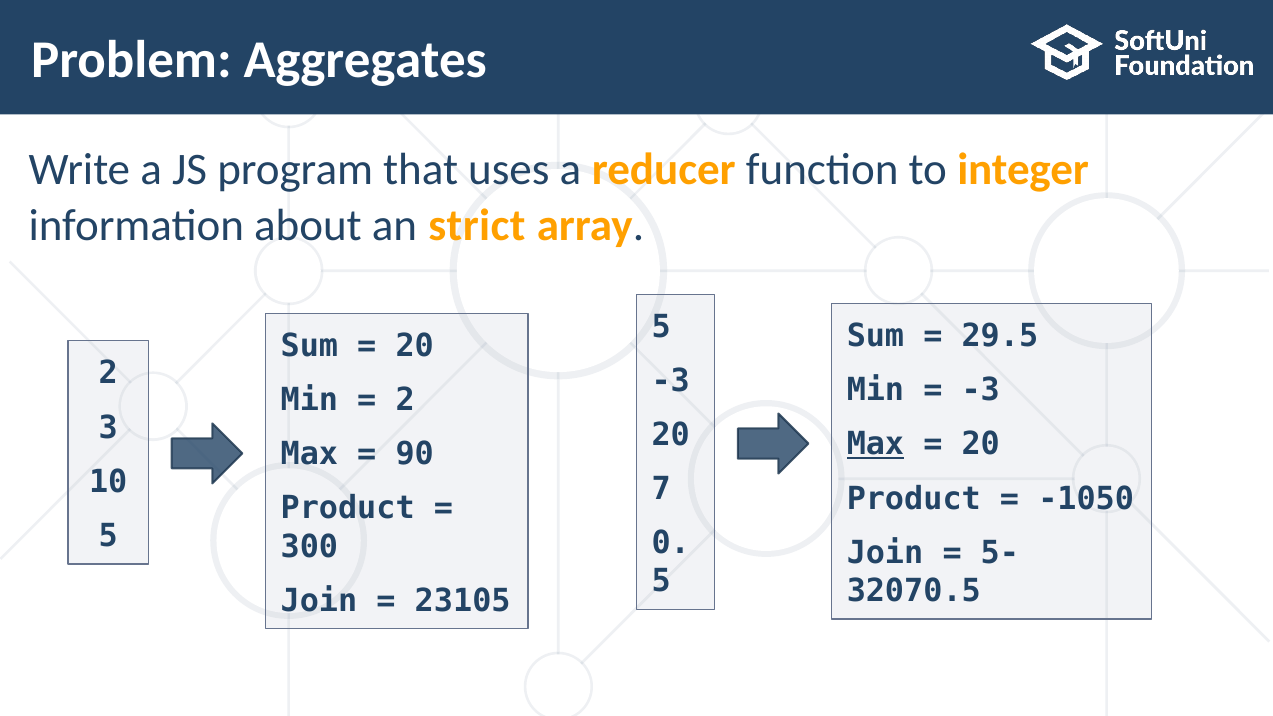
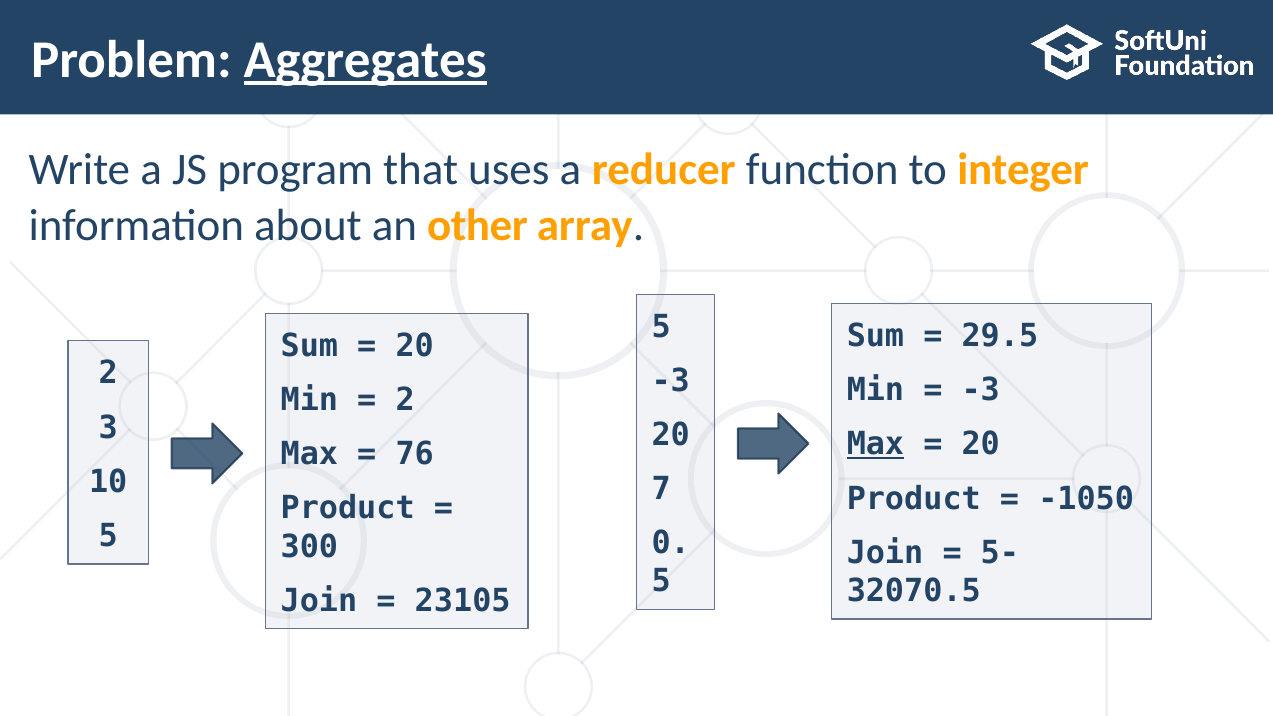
Aggregates underline: none -> present
strict: strict -> other
90: 90 -> 76
